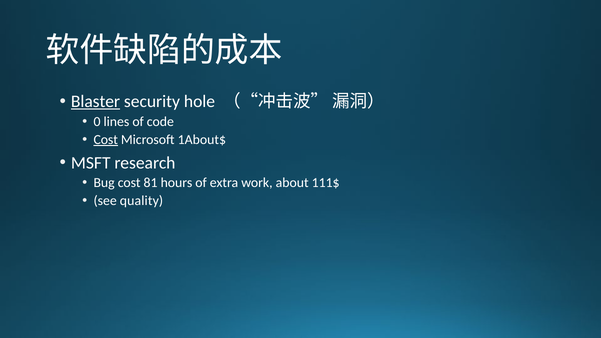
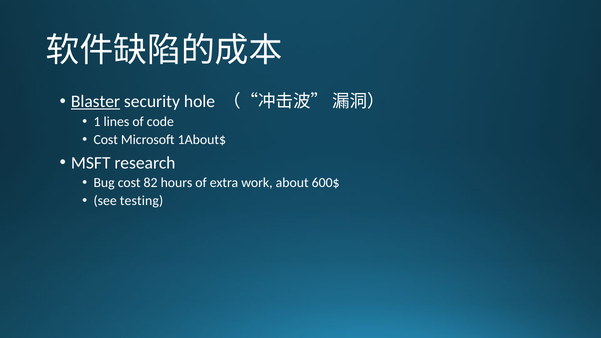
0: 0 -> 1
Cost at (106, 140) underline: present -> none
81: 81 -> 82
111$: 111$ -> 600$
quality: quality -> testing
